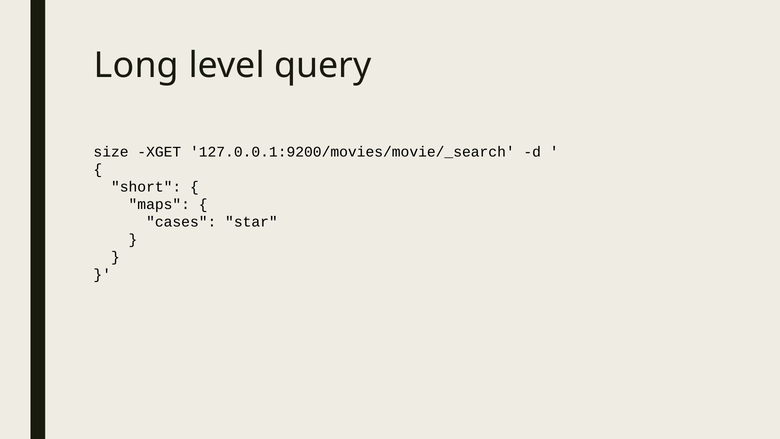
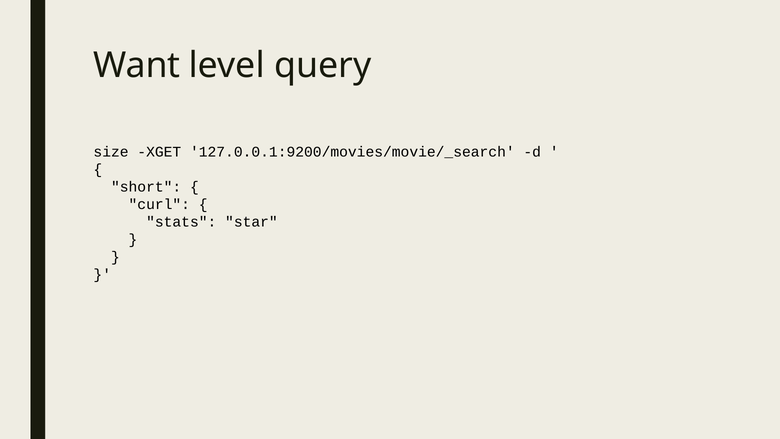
Long: Long -> Want
maps: maps -> curl
cases: cases -> stats
